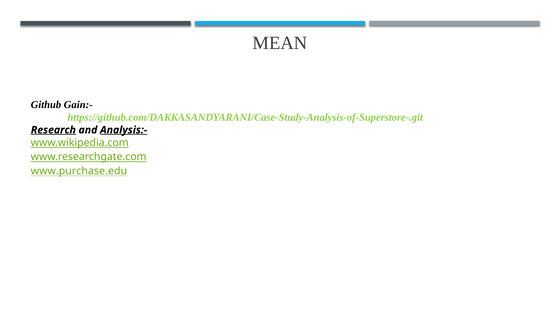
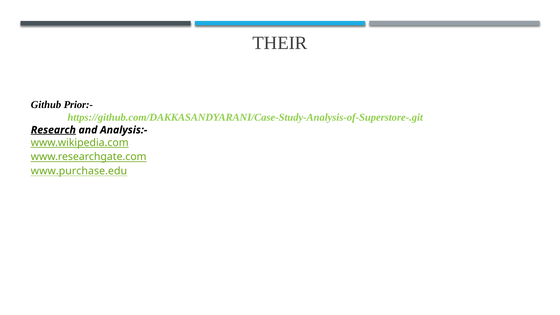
MEAN: MEAN -> THEIR
Gain:-: Gain:- -> Prior:-
Analysis:- underline: present -> none
